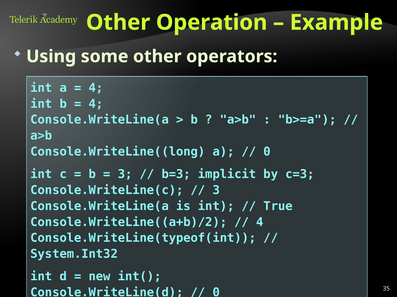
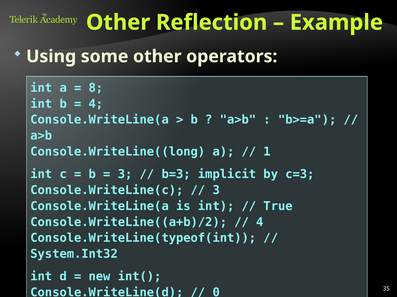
Operation: Operation -> Reflection
4 at (96, 88): 4 -> 8
0 at (267, 152): 0 -> 1
